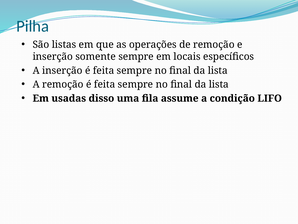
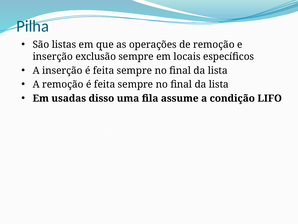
somente: somente -> exclusão
